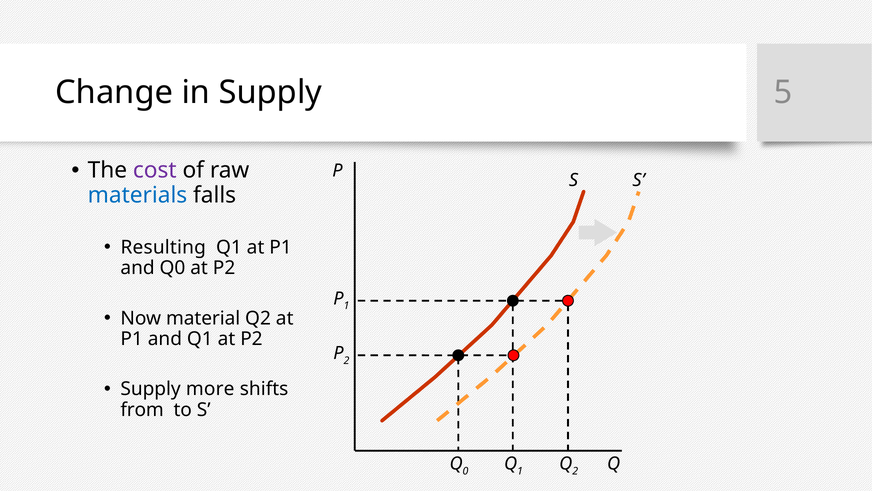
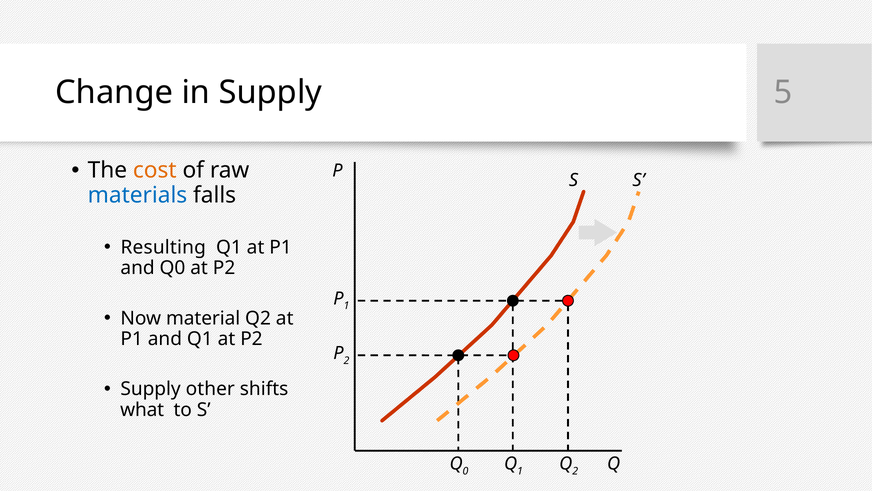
cost colour: purple -> orange
more: more -> other
from: from -> what
